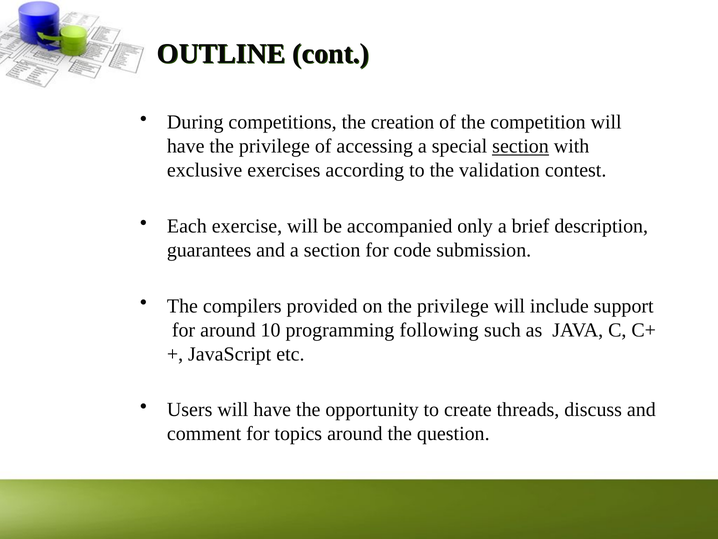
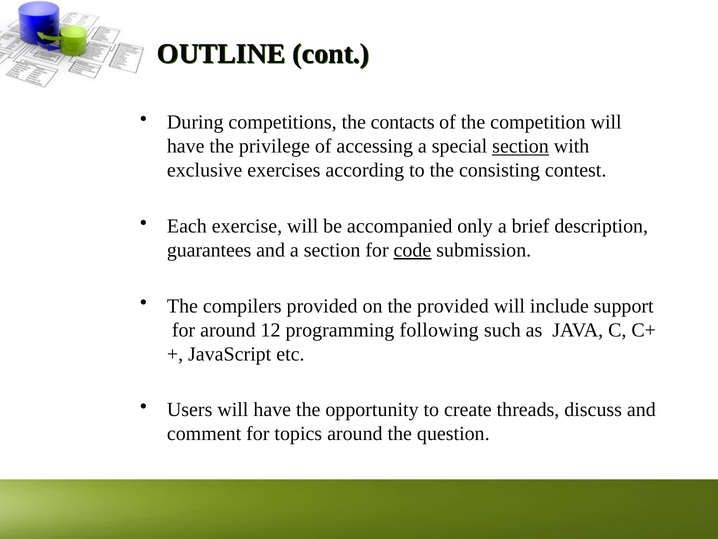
creation: creation -> contacts
validation: validation -> consisting
code underline: none -> present
on the privilege: privilege -> provided
10: 10 -> 12
